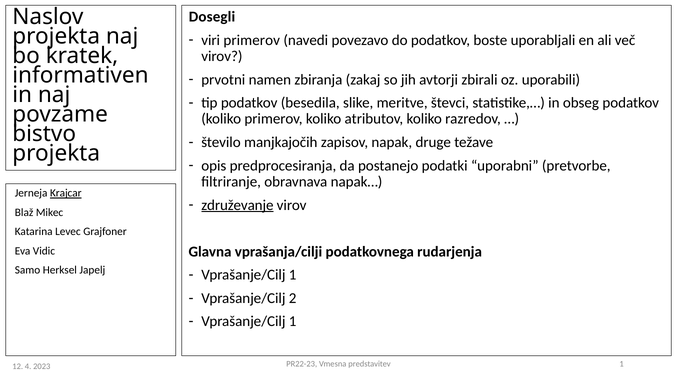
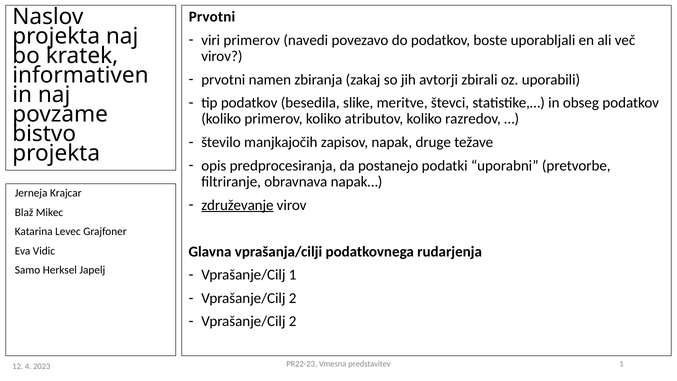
Dosegli at (212, 17): Dosegli -> Prvotni
Krajcar underline: present -> none
1 at (293, 321): 1 -> 2
